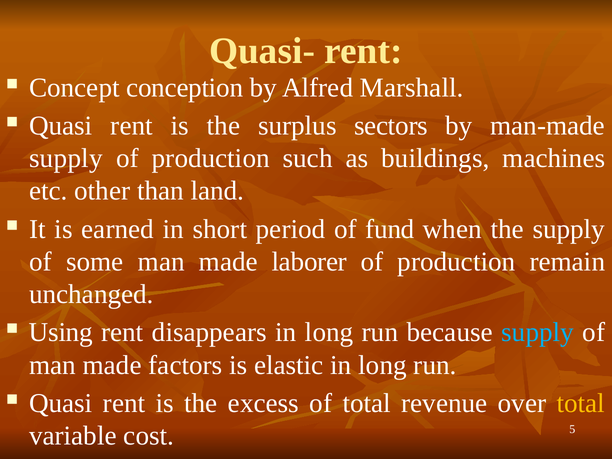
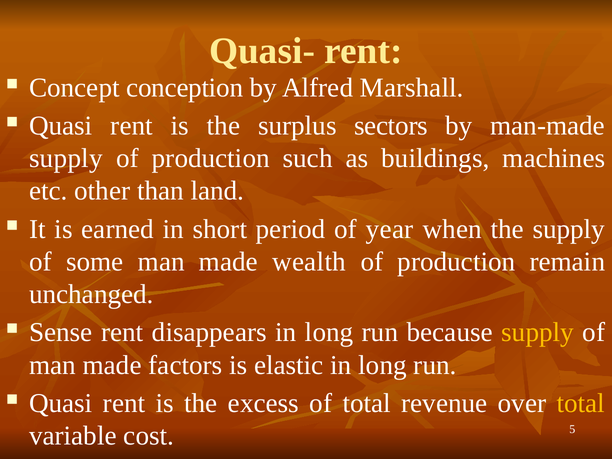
fund: fund -> year
laborer: laborer -> wealth
Using: Using -> Sense
supply at (538, 332) colour: light blue -> yellow
